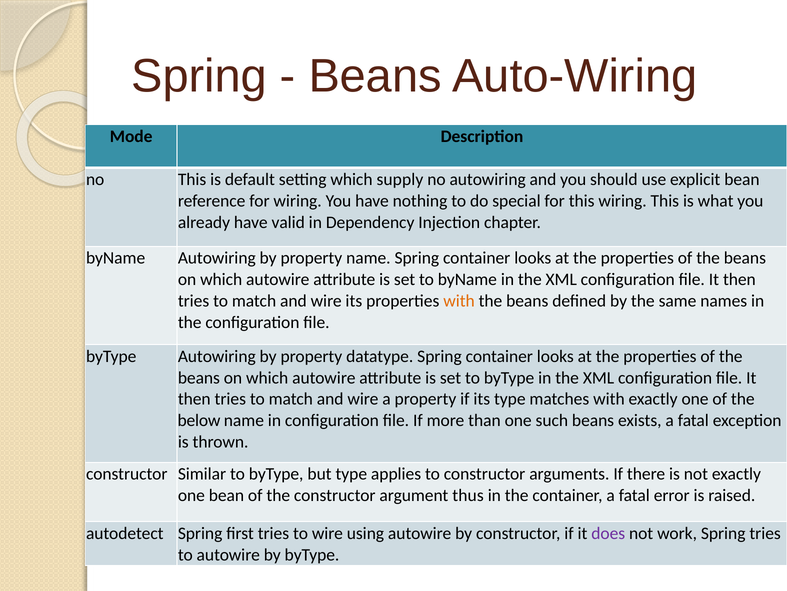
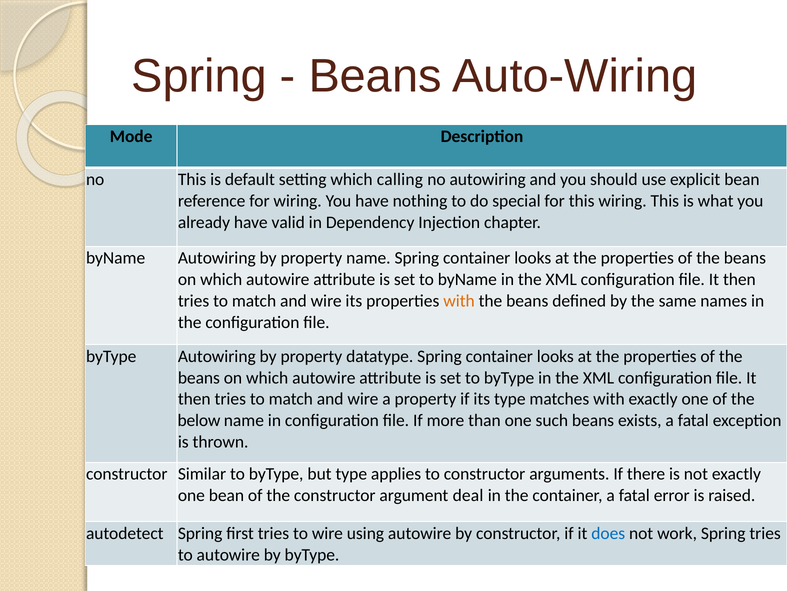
supply: supply -> calling
thus: thus -> deal
does colour: purple -> blue
